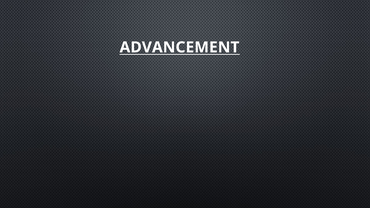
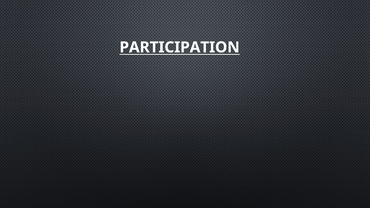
ADVANCEMENT: ADVANCEMENT -> PARTICIPATION
